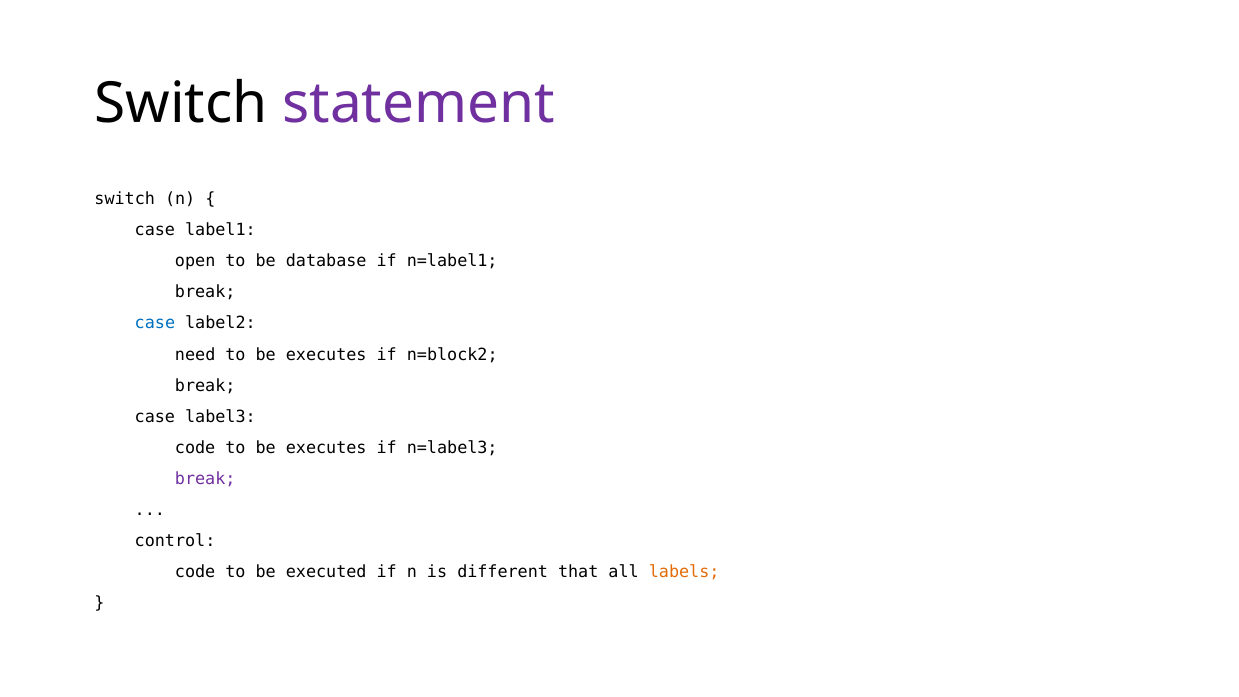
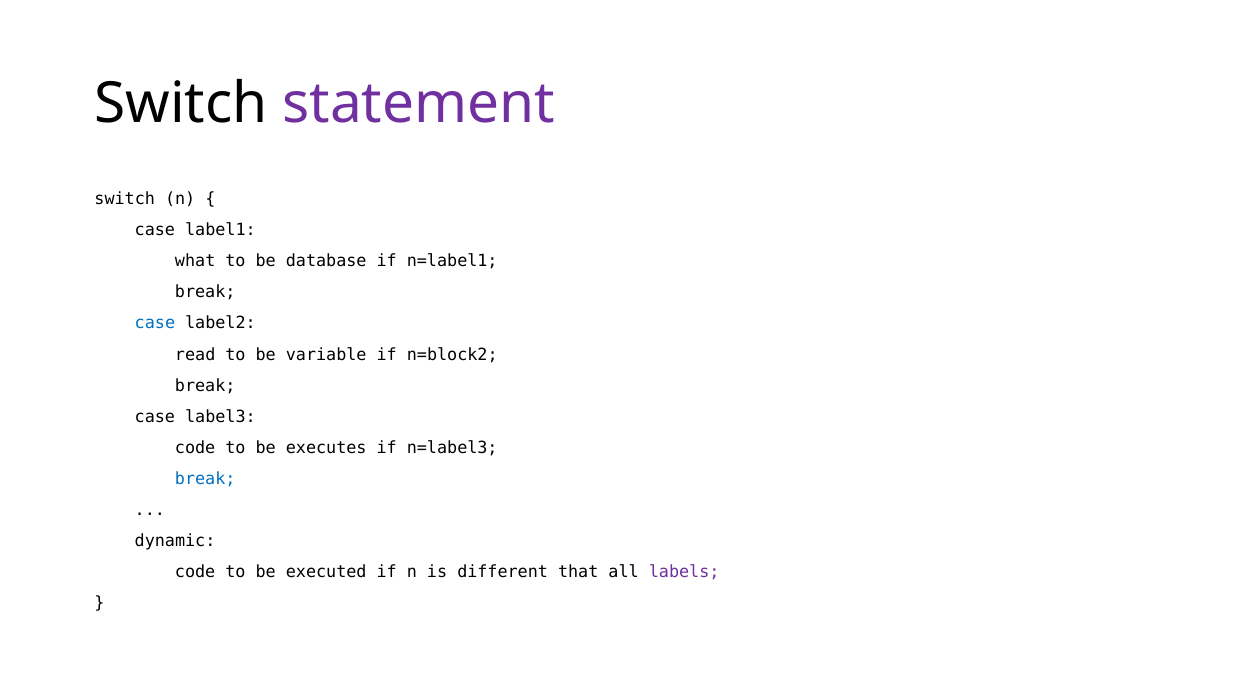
open: open -> what
need: need -> read
executes at (326, 354): executes -> variable
break at (205, 479) colour: purple -> blue
control: control -> dynamic
labels colour: orange -> purple
